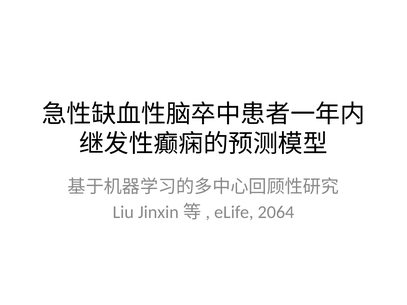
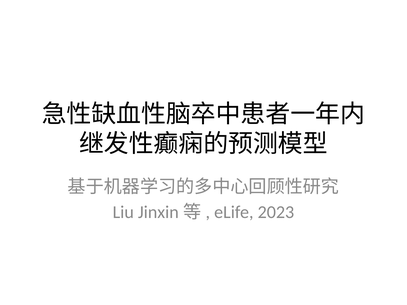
2064: 2064 -> 2023
